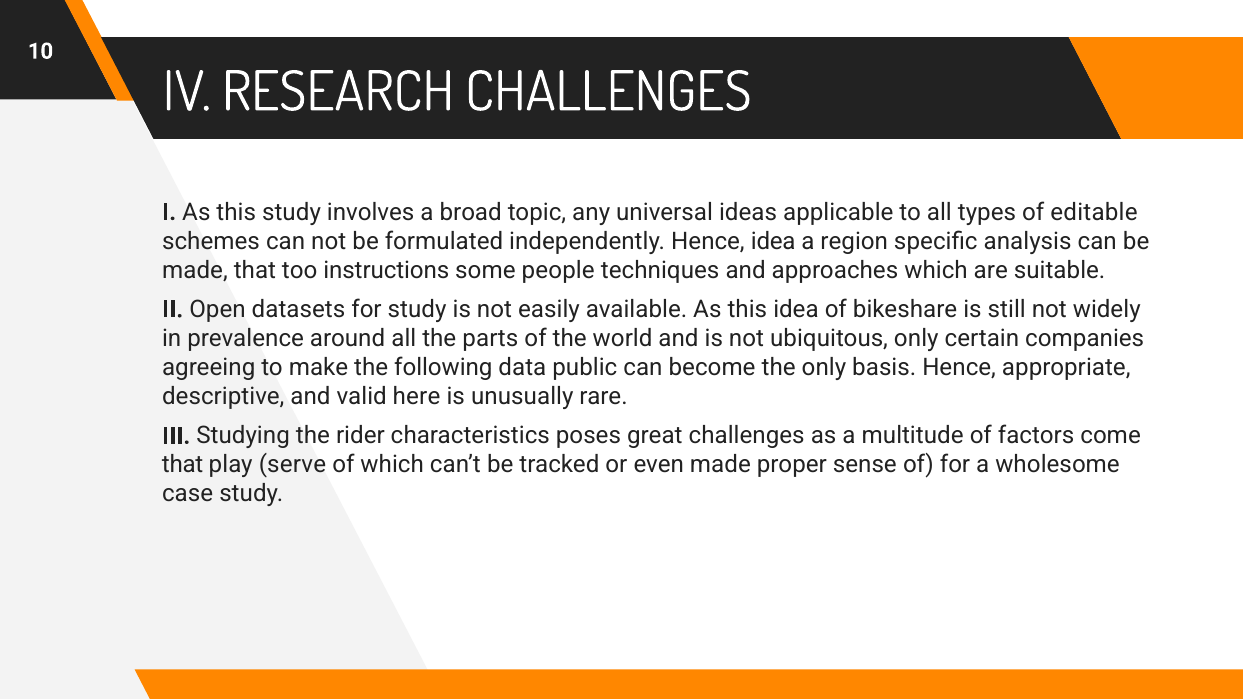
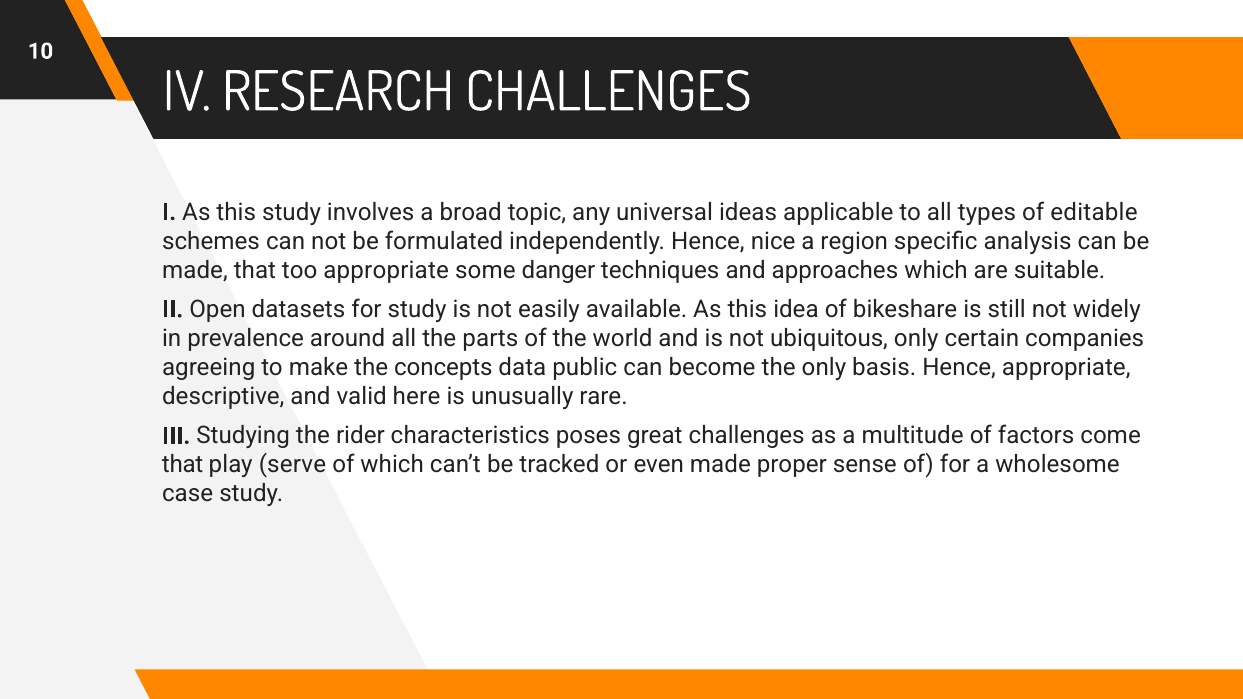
Hence idea: idea -> nice
too instructions: instructions -> appropriate
people: people -> danger
following: following -> concepts
